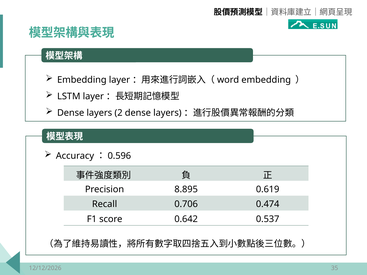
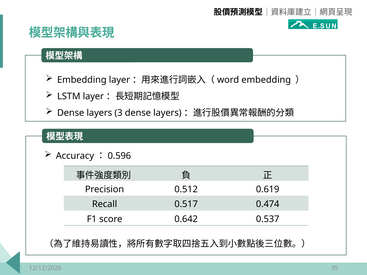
2: 2 -> 3
8.895: 8.895 -> 0.512
0.706: 0.706 -> 0.517
